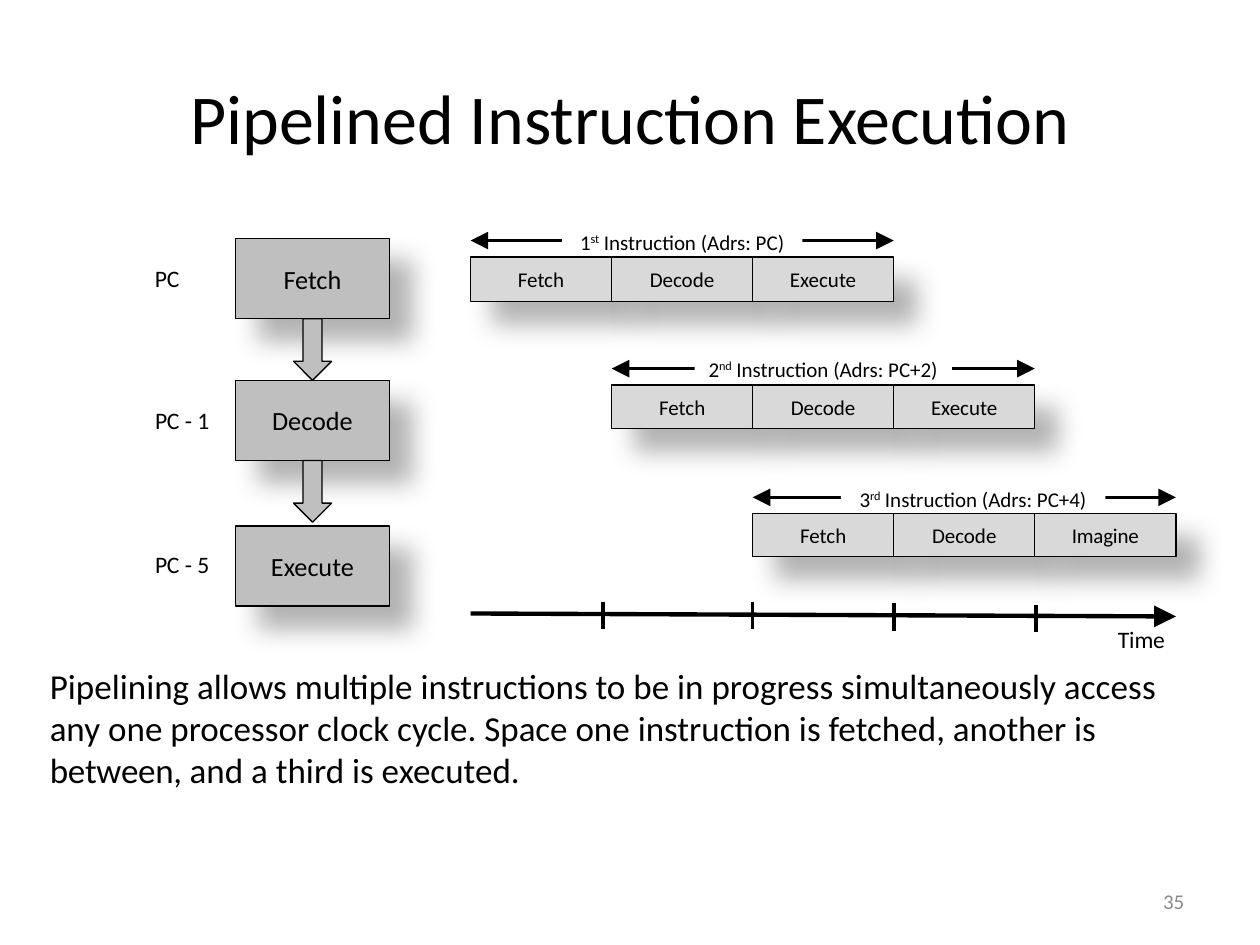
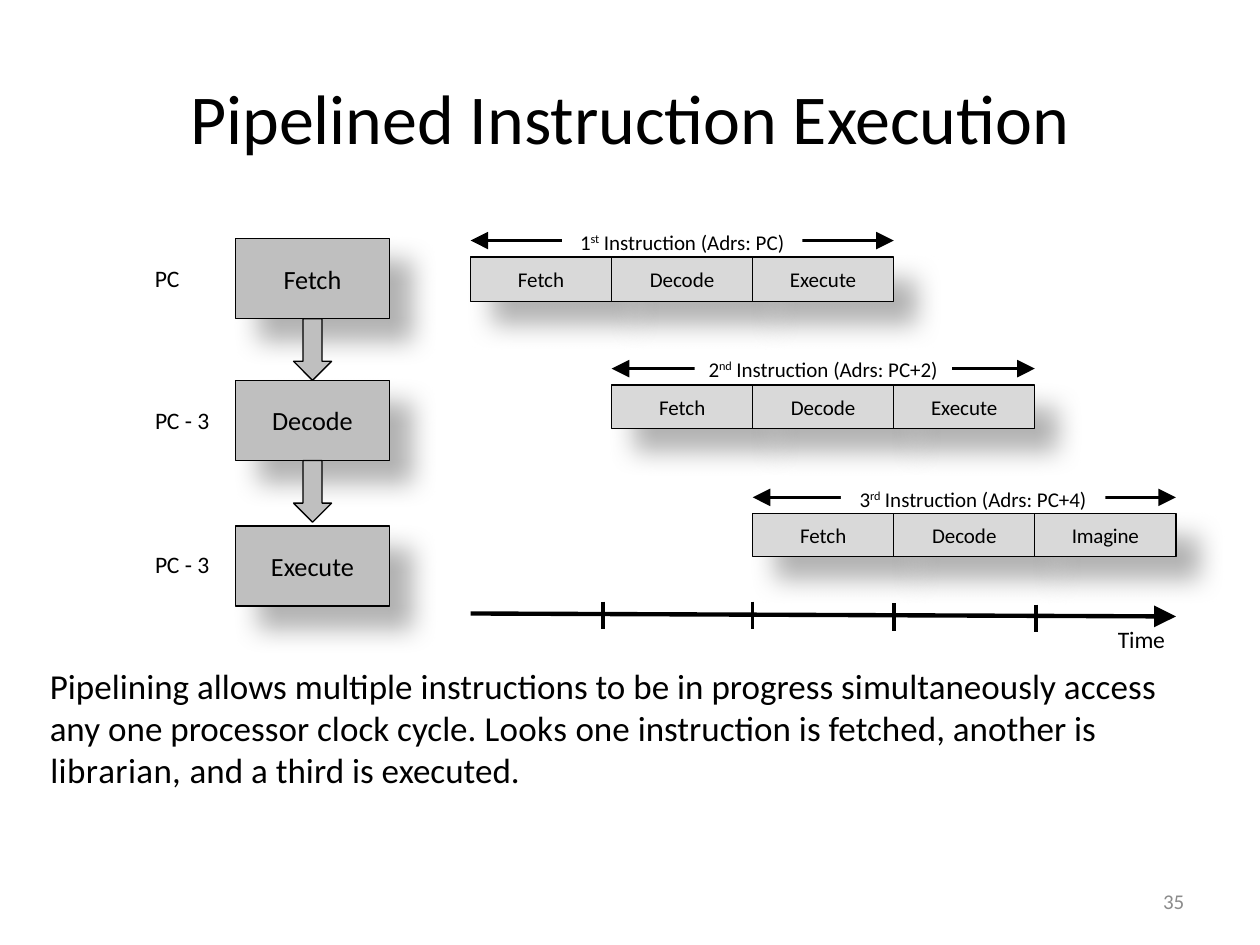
1 at (203, 422): 1 -> 3
5 at (203, 566): 5 -> 3
Space: Space -> Looks
between: between -> librarian
